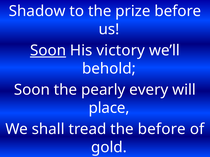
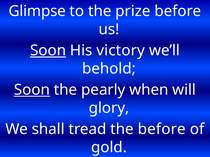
Shadow: Shadow -> Glimpse
Soon at (32, 90) underline: none -> present
every: every -> when
place: place -> glory
